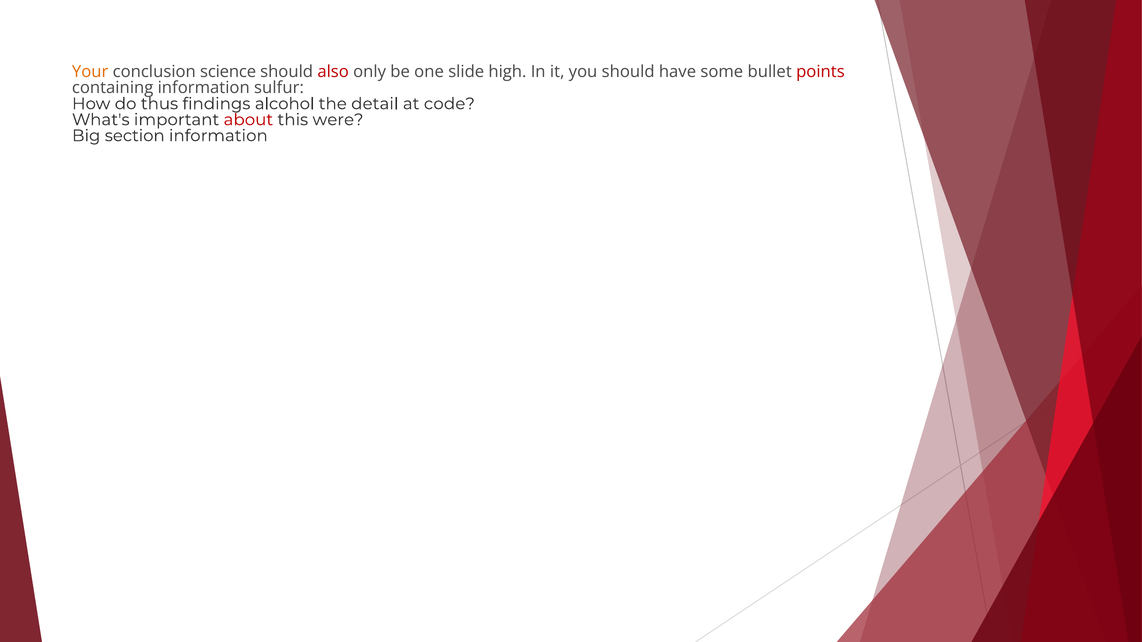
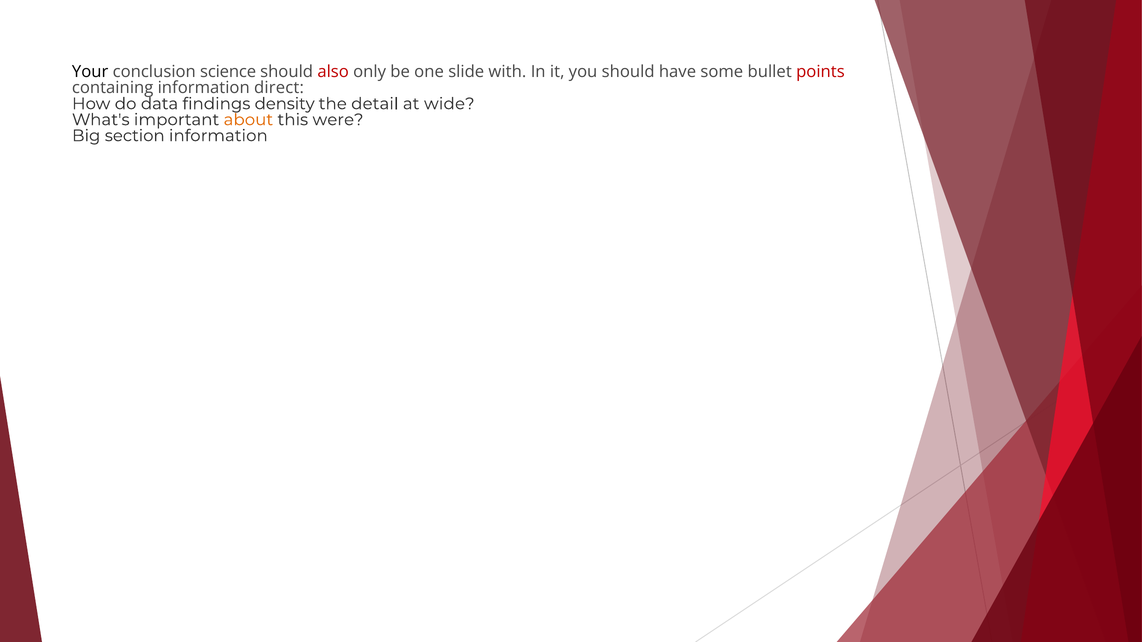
Your colour: orange -> black
high: high -> with
sulfur: sulfur -> direct
thus: thus -> data
alcohol: alcohol -> density
code: code -> wide
about colour: red -> orange
